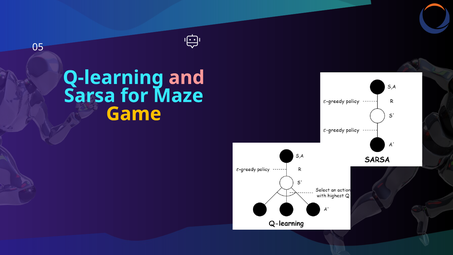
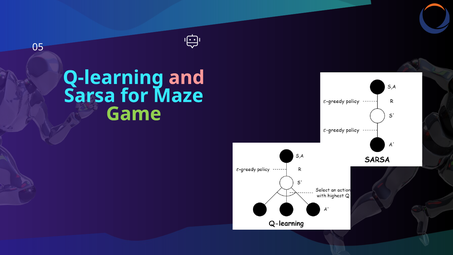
Game colour: yellow -> light green
